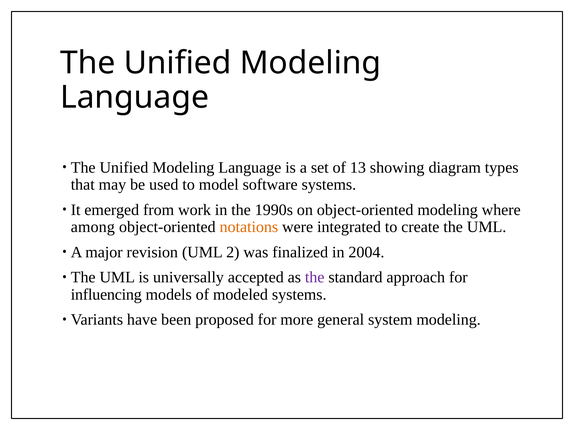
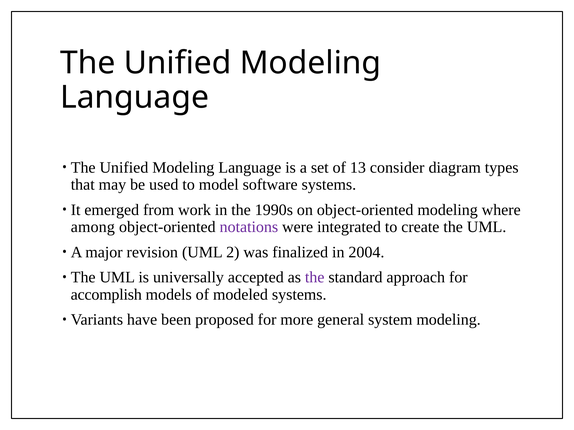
showing: showing -> consider
notations colour: orange -> purple
influencing: influencing -> accomplish
